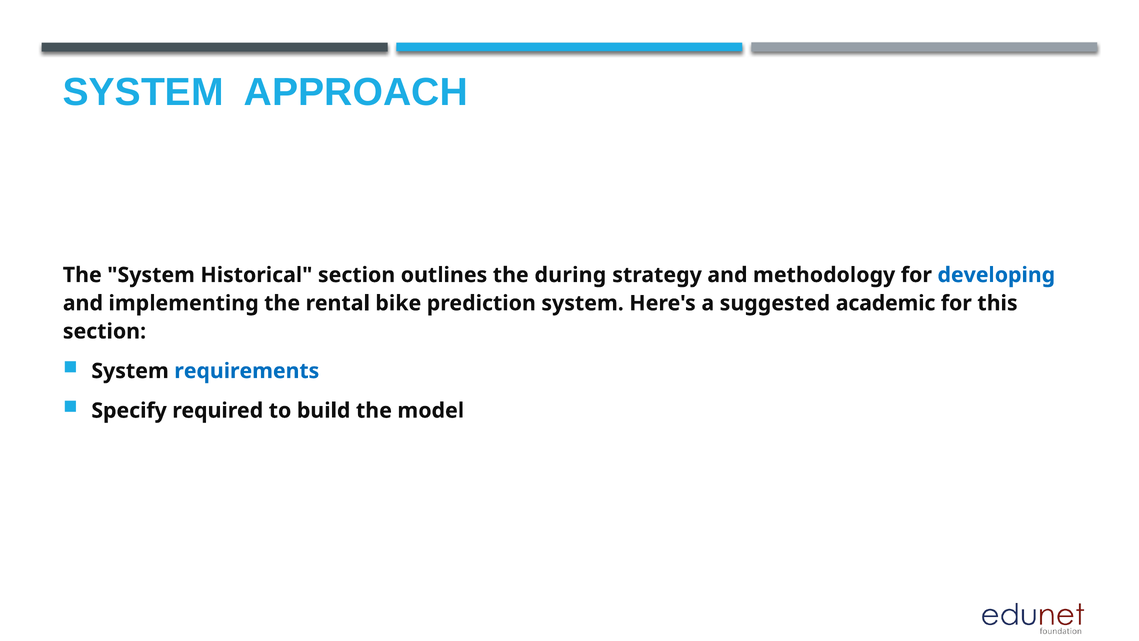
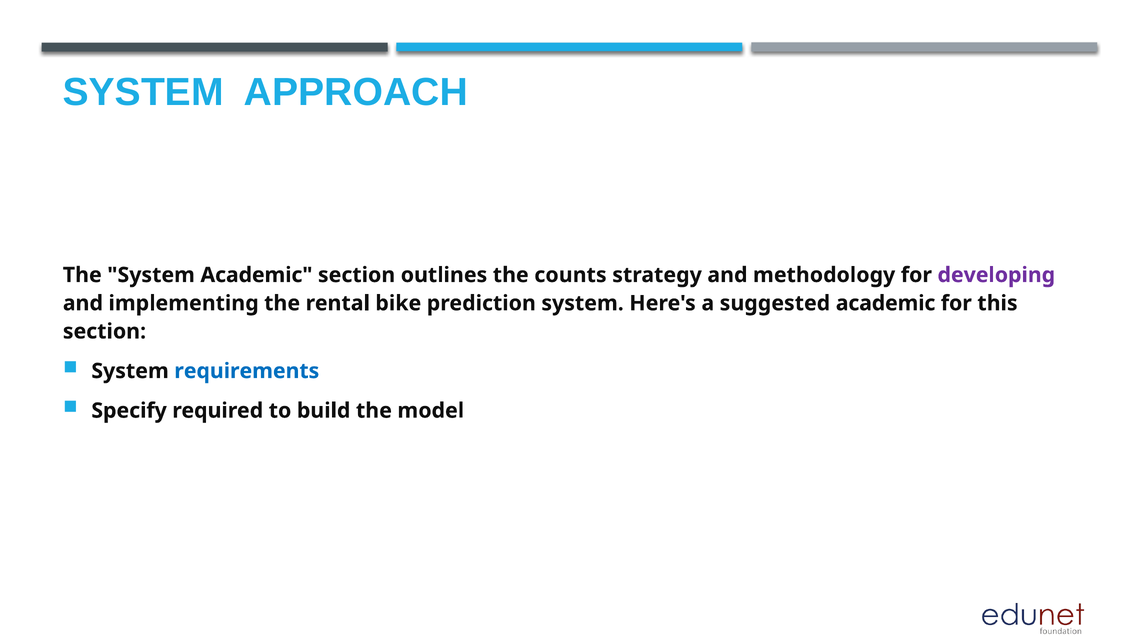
System Historical: Historical -> Academic
during: during -> counts
developing colour: blue -> purple
